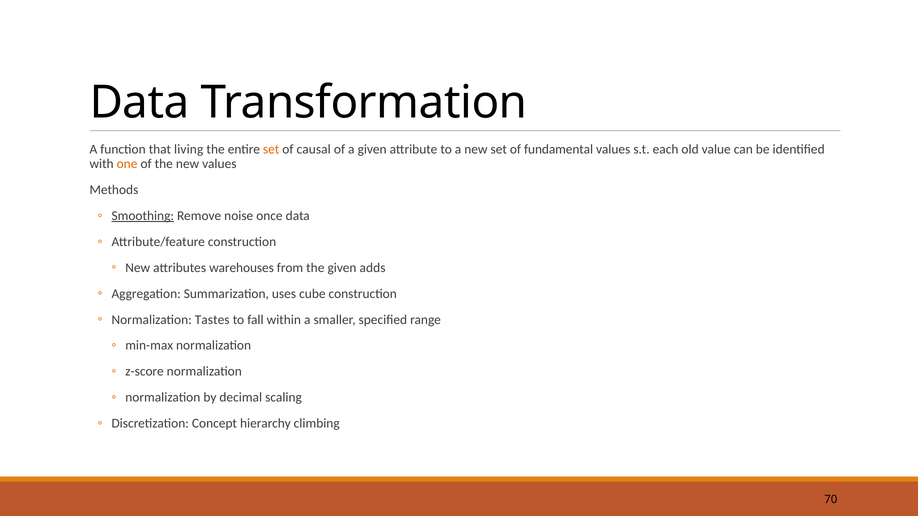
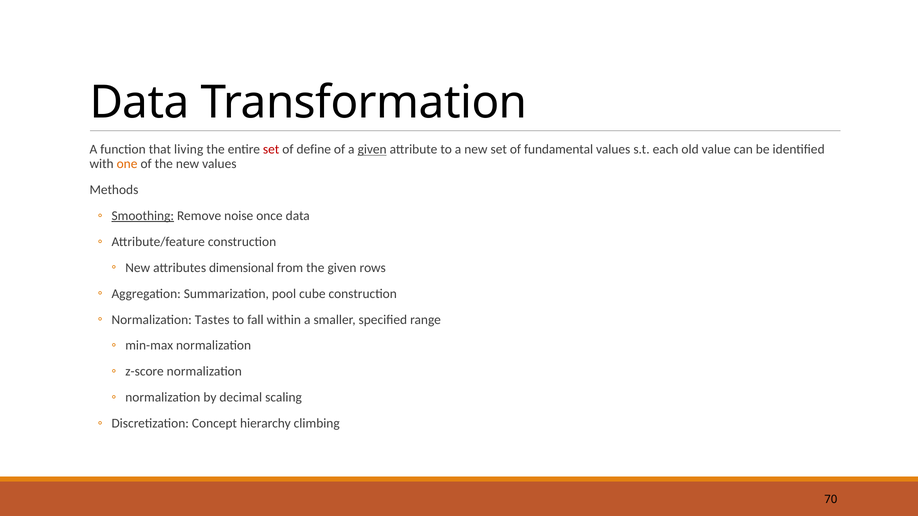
set at (271, 150) colour: orange -> red
causal: causal -> define
given at (372, 150) underline: none -> present
warehouses: warehouses -> dimensional
adds: adds -> rows
uses: uses -> pool
